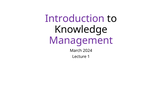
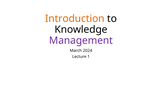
Introduction colour: purple -> orange
